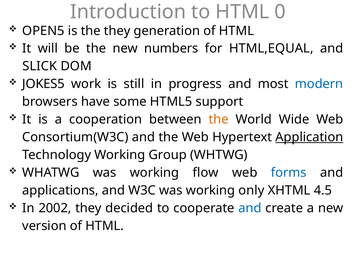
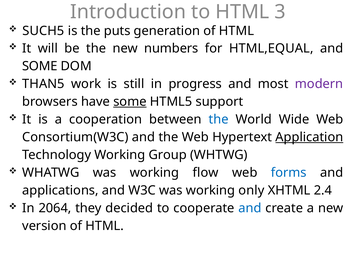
0: 0 -> 3
OPEN5: OPEN5 -> SUCH5
the they: they -> puts
SLICK at (40, 66): SLICK -> SOME
JOKES5: JOKES5 -> THAN5
modern colour: blue -> purple
some at (130, 102) underline: none -> present
the at (219, 119) colour: orange -> blue
4.5: 4.5 -> 2.4
2002: 2002 -> 2064
